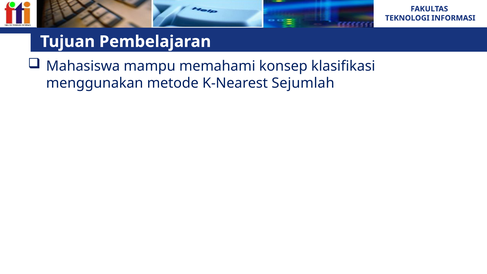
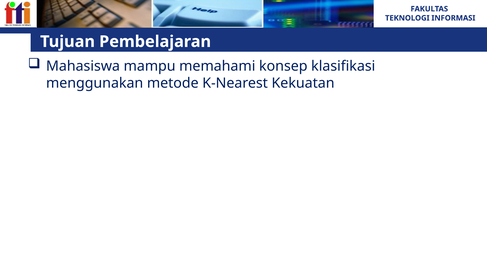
Sejumlah: Sejumlah -> Kekuatan
